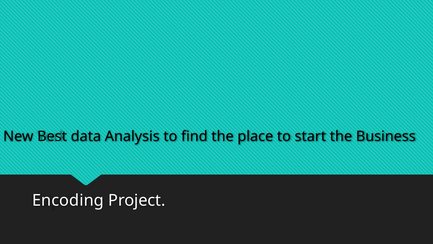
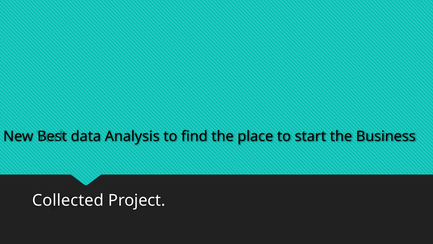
Encoding: Encoding -> Collected
